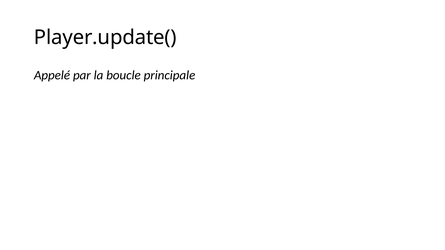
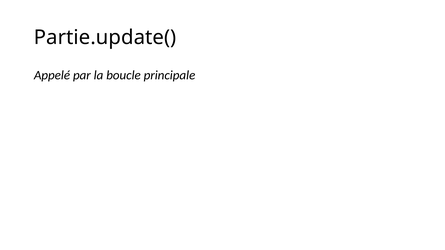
Player.update(: Player.update( -> Partie.update(
